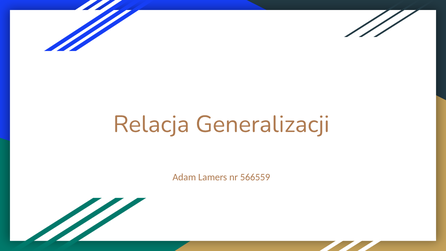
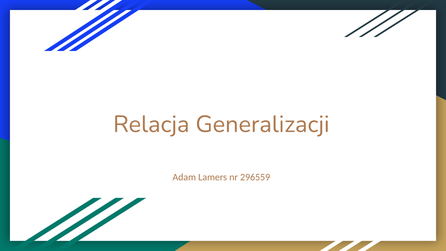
566559: 566559 -> 296559
